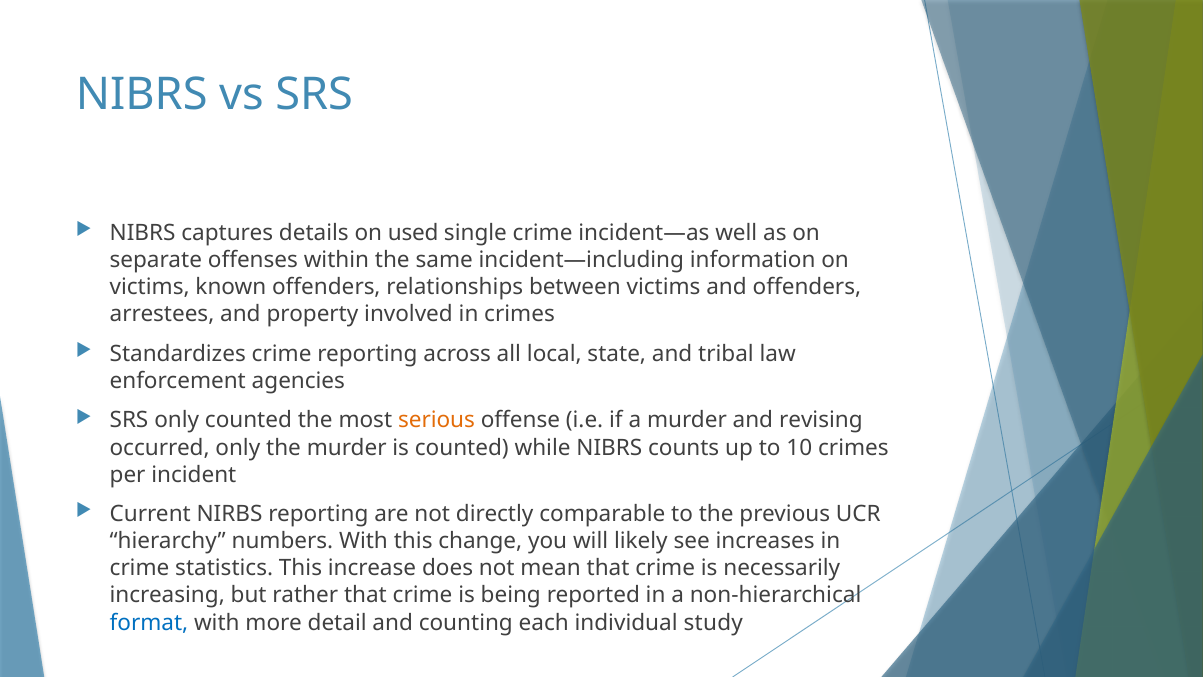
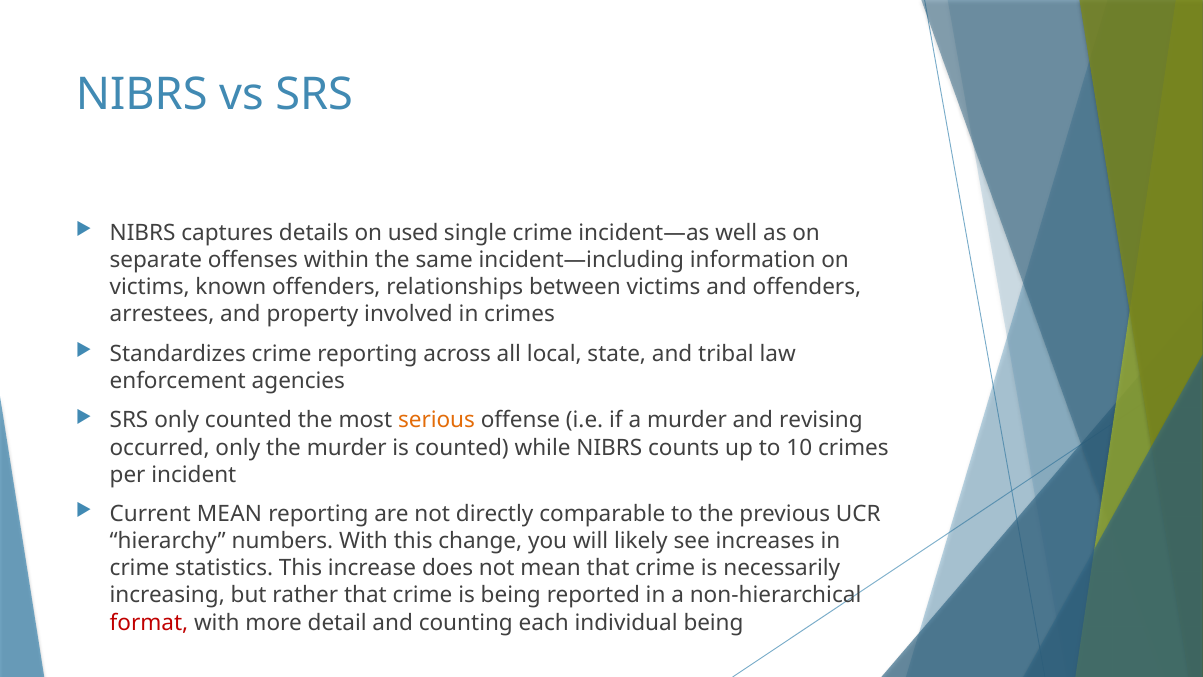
Current NIRBS: NIRBS -> MEAN
format colour: blue -> red
individual study: study -> being
